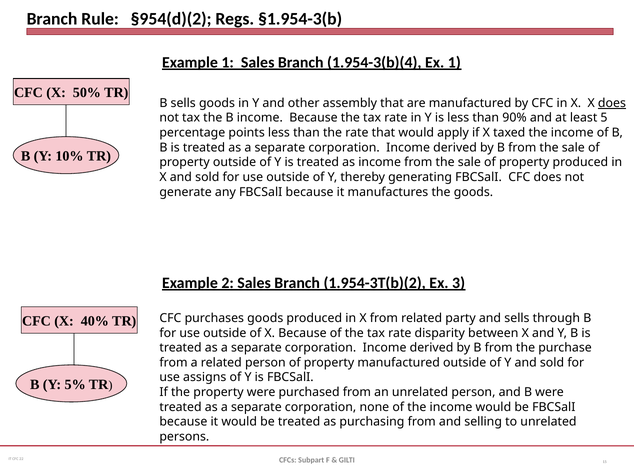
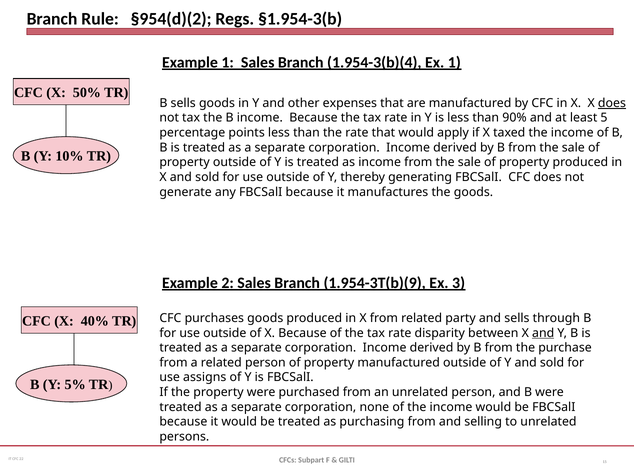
assembly: assembly -> expenses
1.954-3T(b)(2: 1.954-3T(b)(2 -> 1.954-3T(b)(9
and at (543, 333) underline: none -> present
